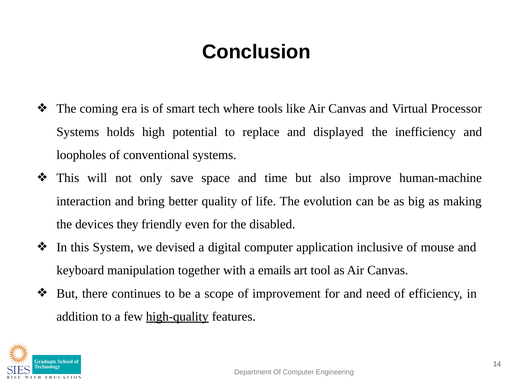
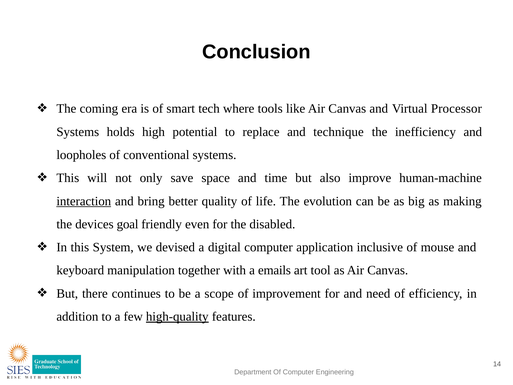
displayed: displayed -> technique
interaction underline: none -> present
they: they -> goal
